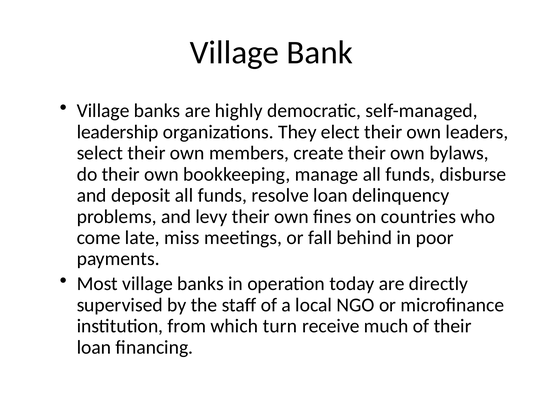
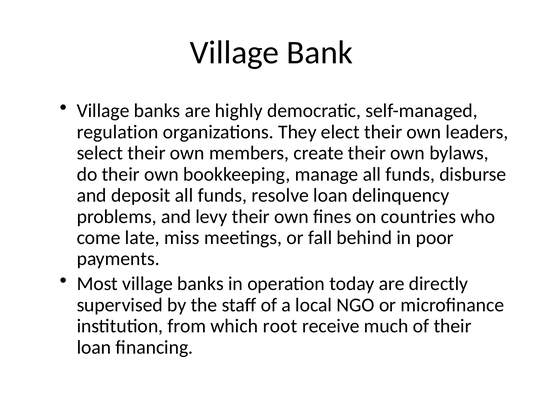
leadership: leadership -> regulation
turn: turn -> root
